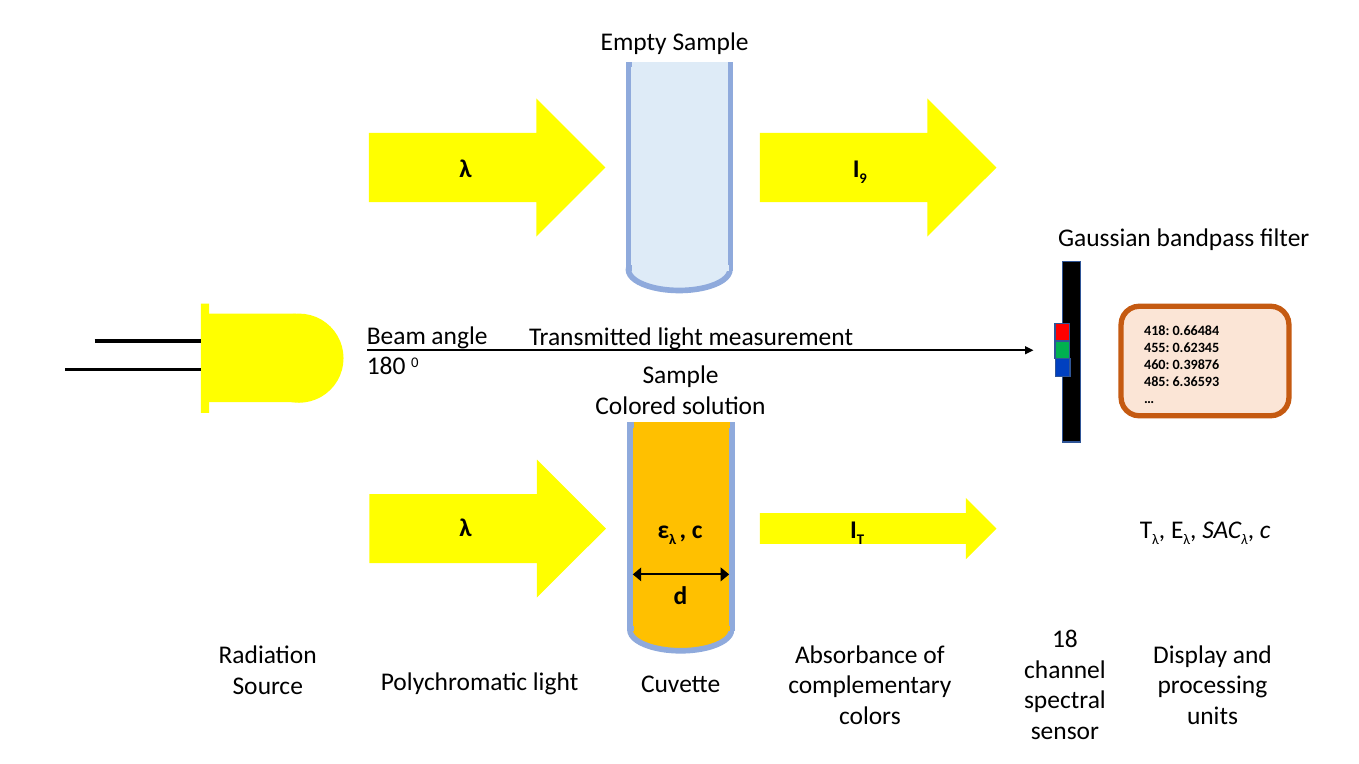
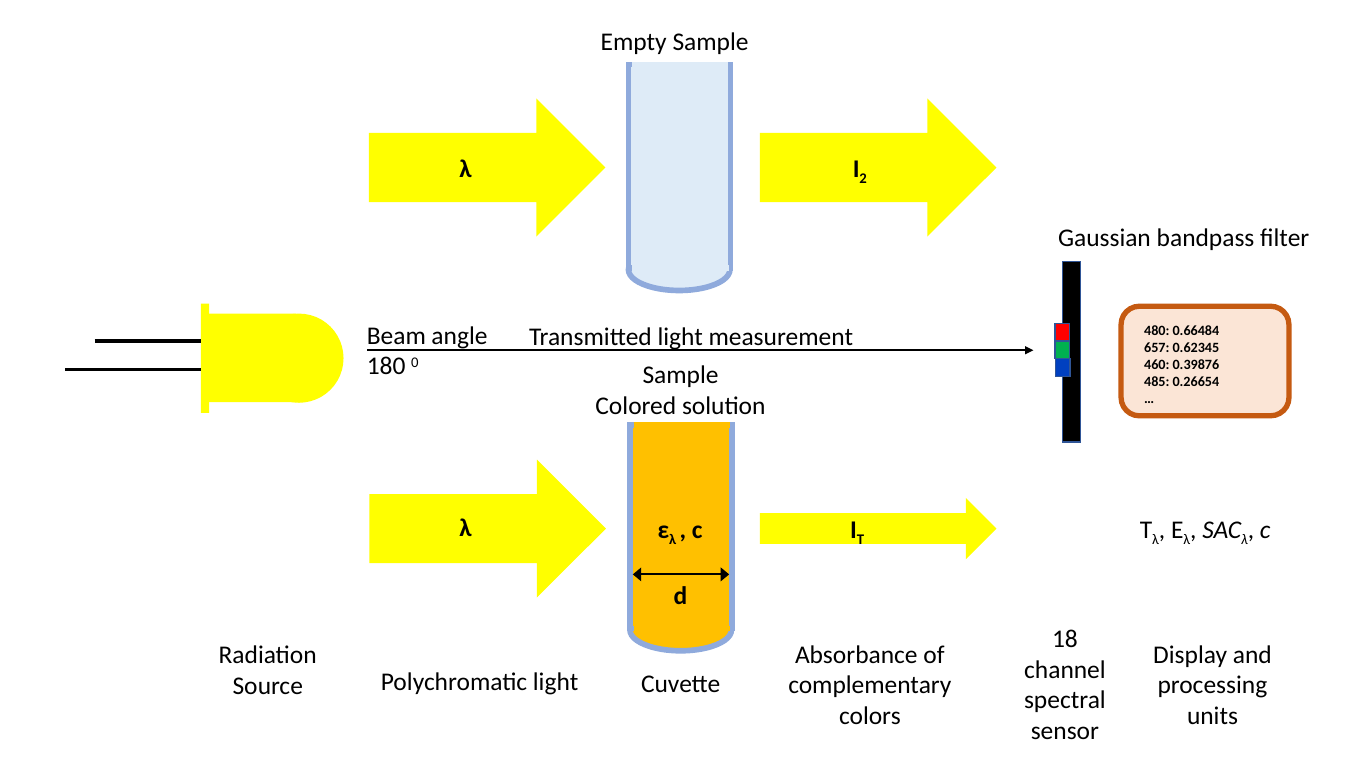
9: 9 -> 2
418: 418 -> 480
455: 455 -> 657
6.36593: 6.36593 -> 0.26654
